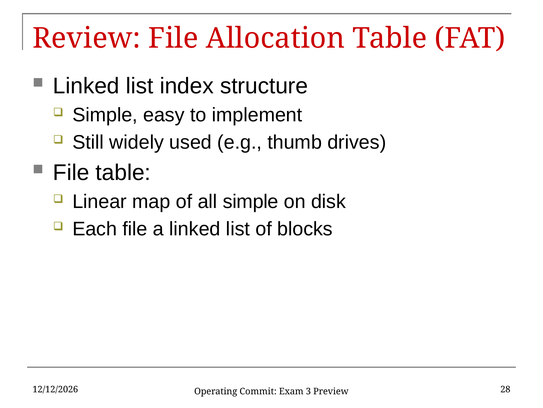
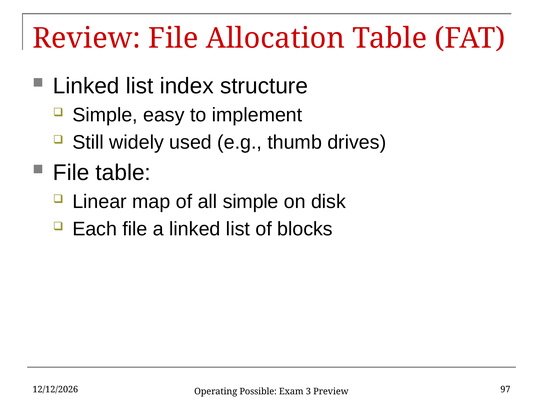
28: 28 -> 97
Commit: Commit -> Possible
